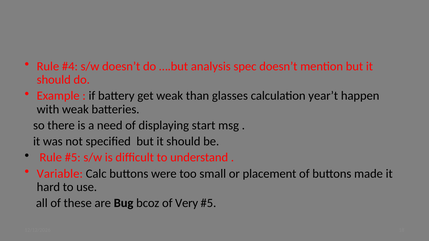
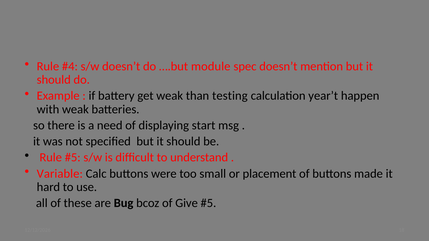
analysis: analysis -> module
glasses: glasses -> testing
Very: Very -> Give
